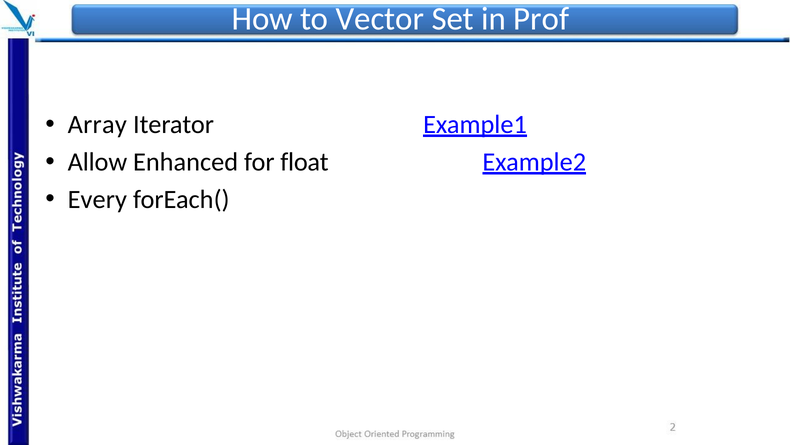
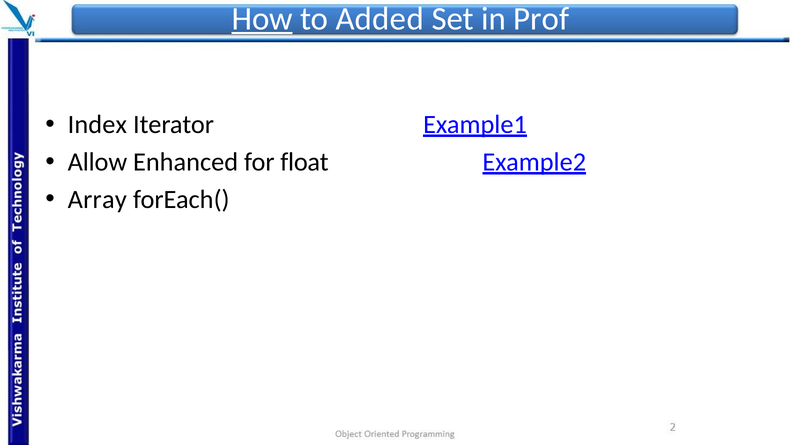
How underline: none -> present
Vector: Vector -> Added
Array: Array -> Index
Every: Every -> Array
